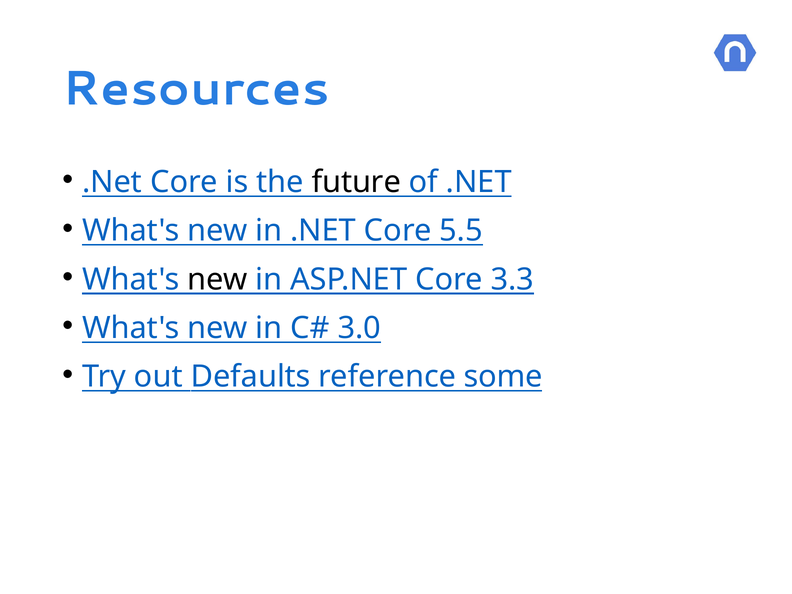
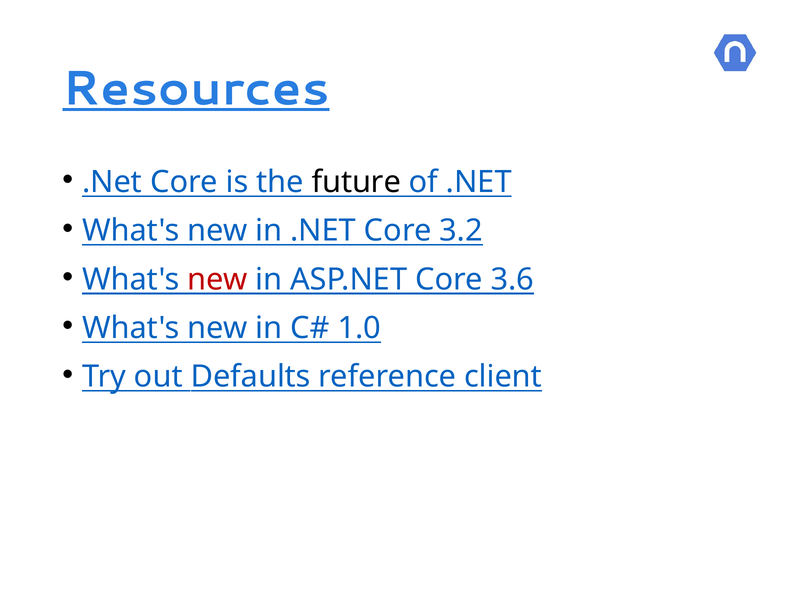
Resources underline: none -> present
5.5: 5.5 -> 3.2
new at (217, 279) colour: black -> red
3.3: 3.3 -> 3.6
3.0: 3.0 -> 1.0
some: some -> client
